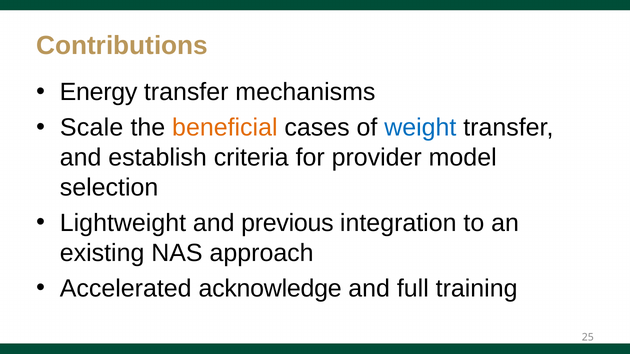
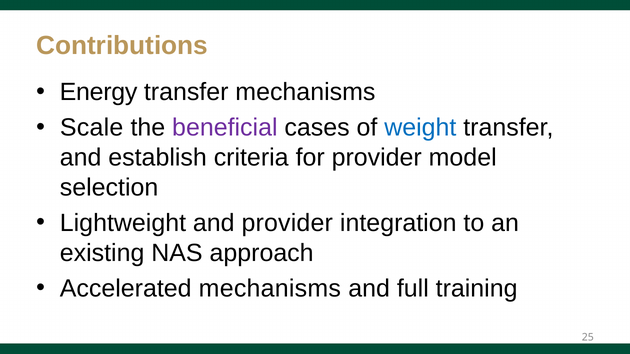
beneficial colour: orange -> purple
and previous: previous -> provider
Accelerated acknowledge: acknowledge -> mechanisms
